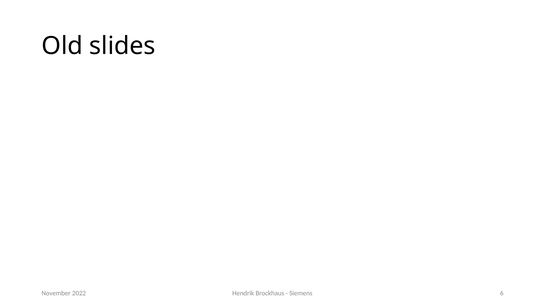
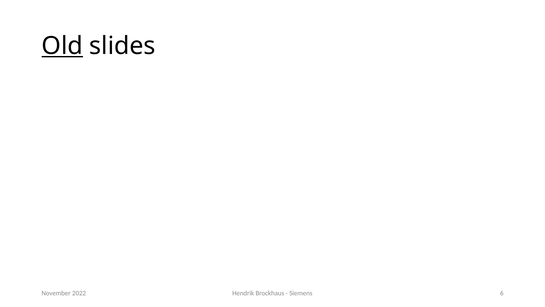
Old underline: none -> present
